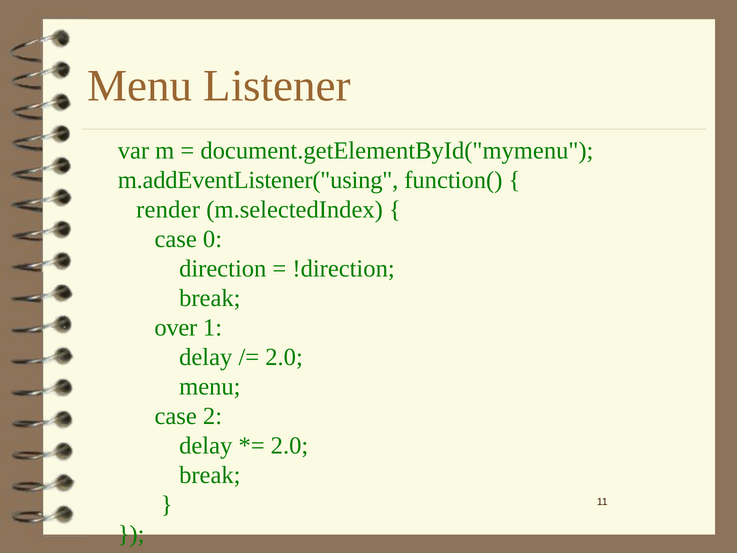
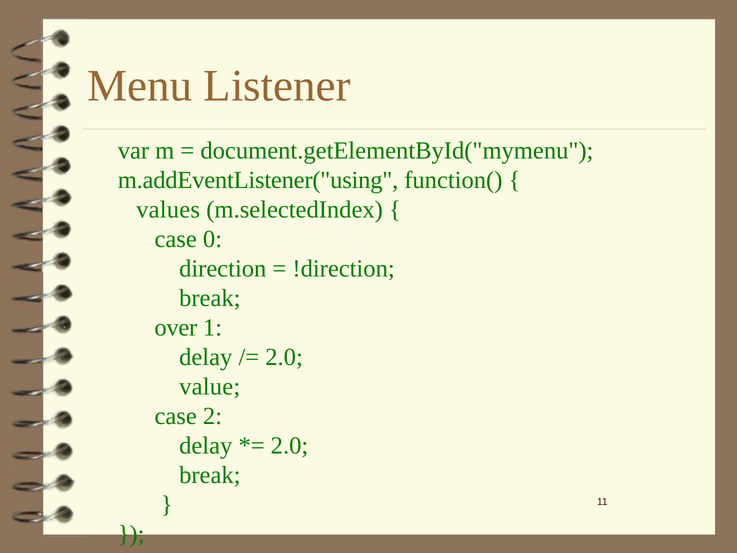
render: render -> values
menu at (210, 387): menu -> value
